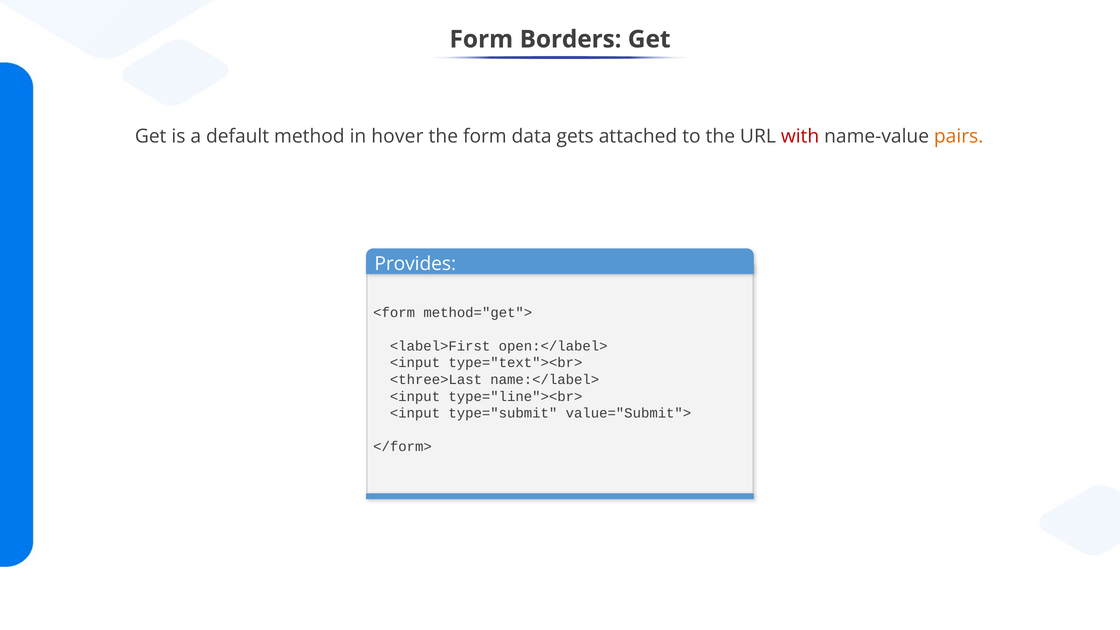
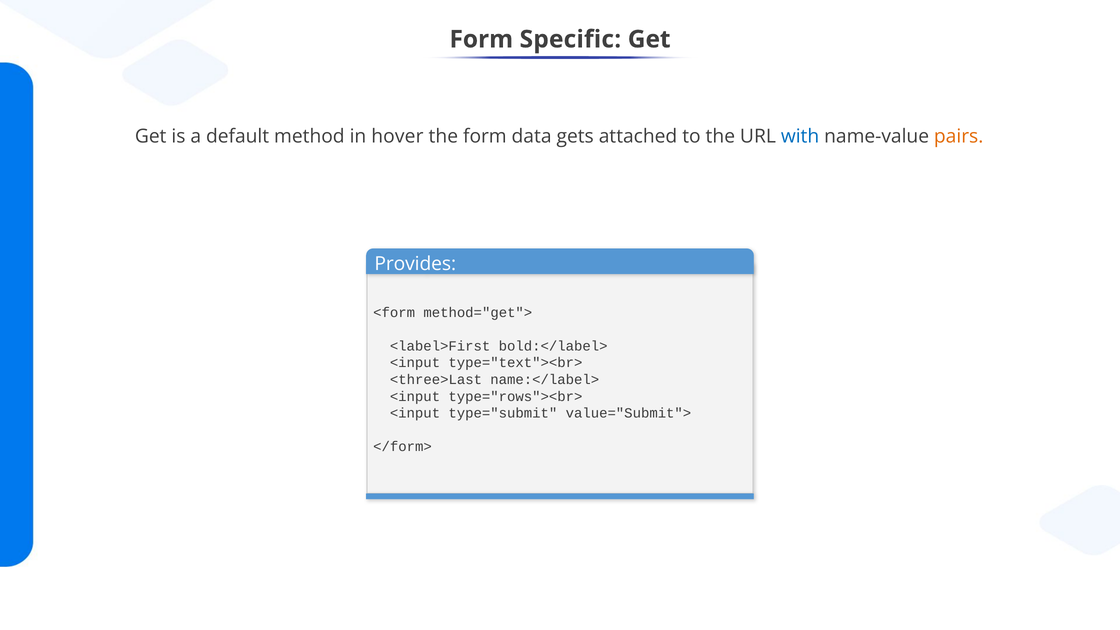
Borders: Borders -> Specific
with colour: red -> blue
open:</label>: open:</label> -> bold:</label>
type="line"><br>: type="line"><br> -> type="rows"><br>
